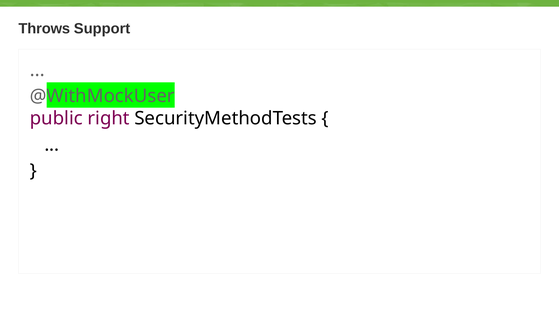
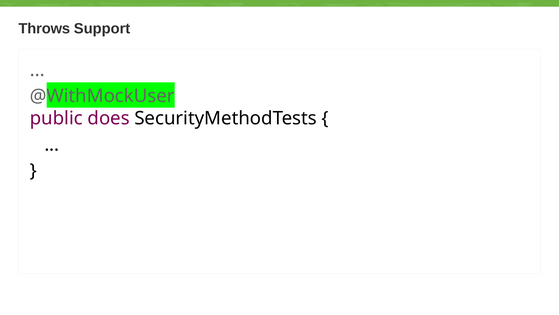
right: right -> does
